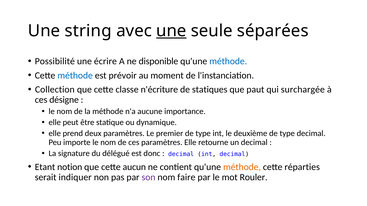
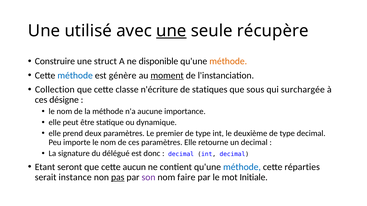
string: string -> utilisé
séparées: séparées -> récupère
Possibilité: Possibilité -> Construire
écrire: écrire -> struct
méthode at (228, 61) colour: blue -> orange
prévoir: prévoir -> génère
moment underline: none -> present
paut: paut -> sous
notion: notion -> seront
méthode at (242, 167) colour: orange -> blue
indiquer: indiquer -> instance
pas underline: none -> present
Rouler: Rouler -> Initiale
